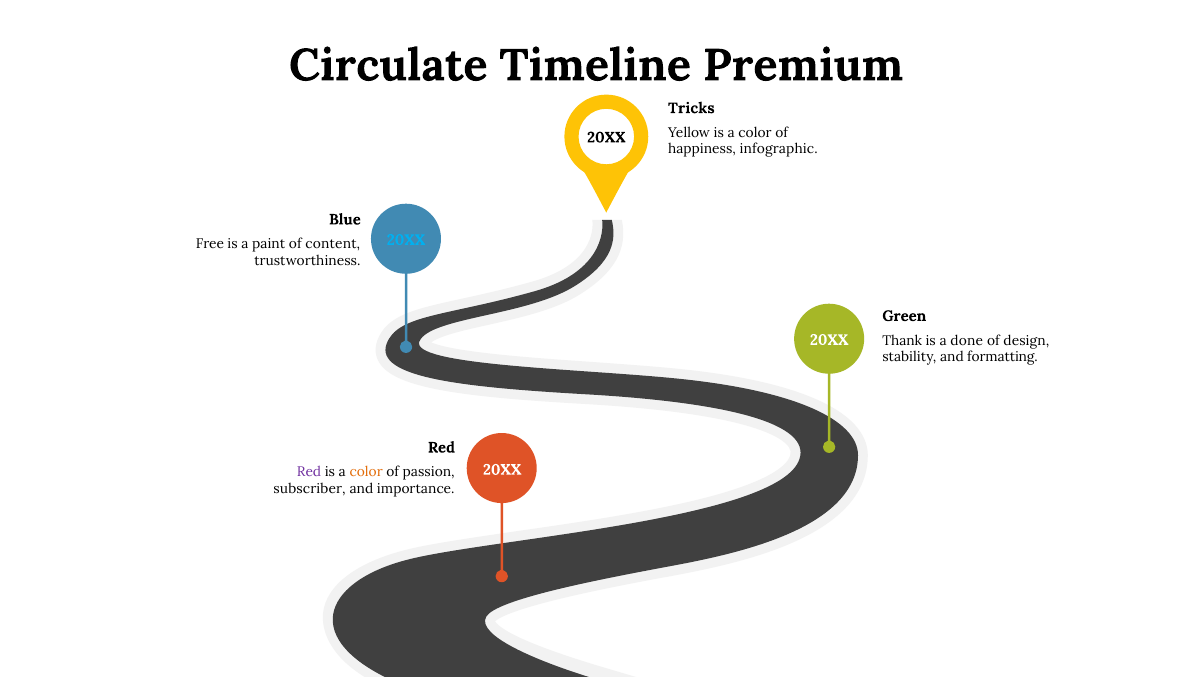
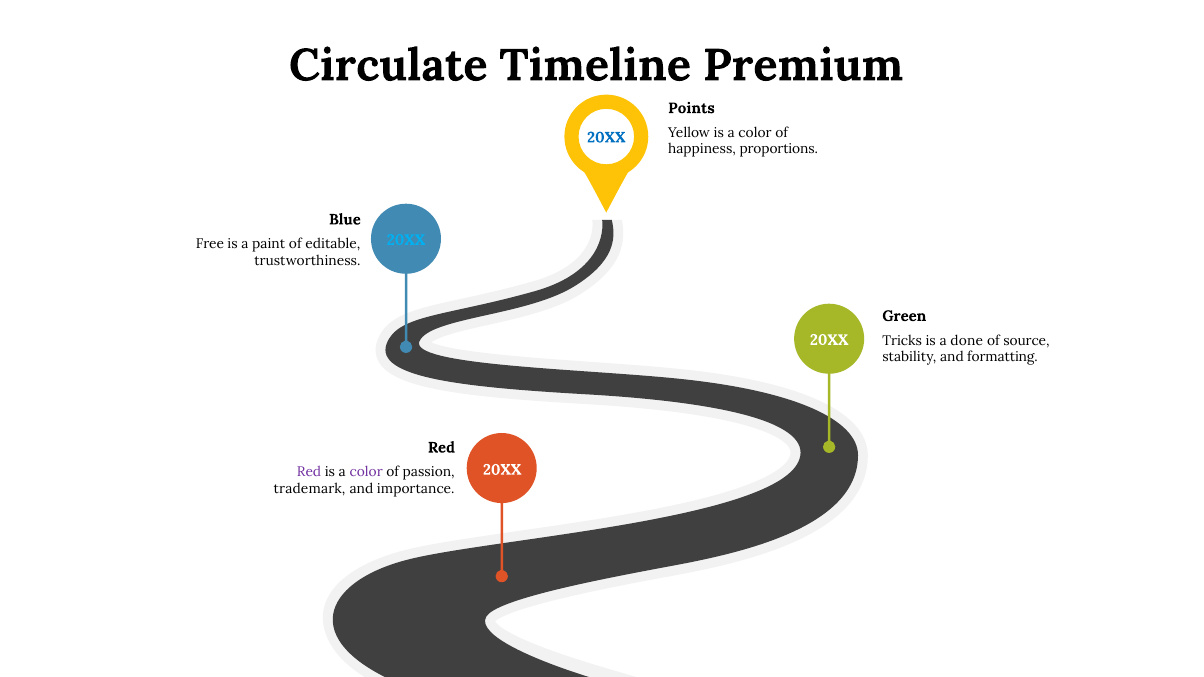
Tricks: Tricks -> Points
20XX at (606, 137) colour: black -> blue
infographic: infographic -> proportions
content: content -> editable
Thank: Thank -> Tricks
design: design -> source
color at (366, 472) colour: orange -> purple
subscriber: subscriber -> trademark
